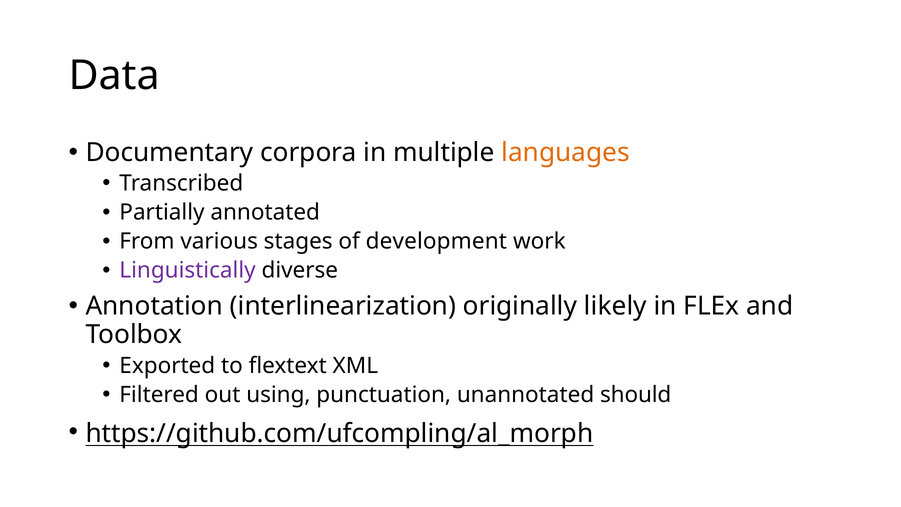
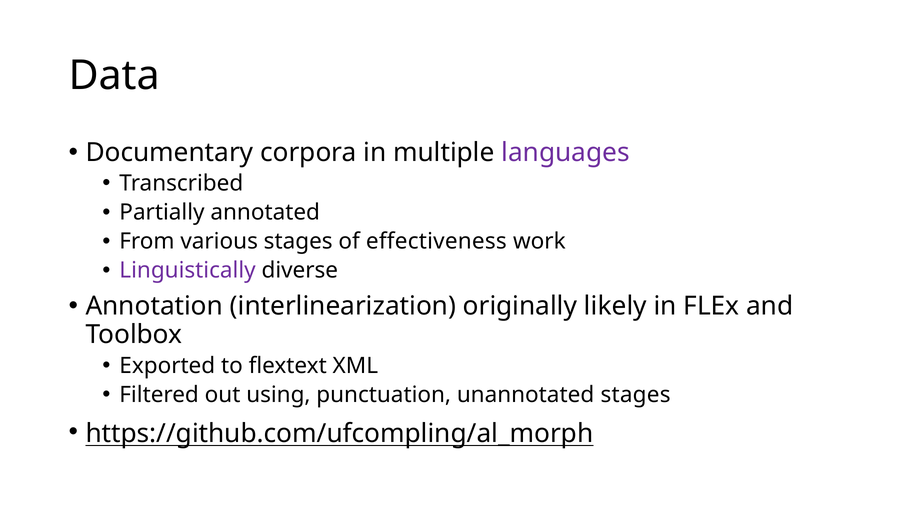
languages colour: orange -> purple
development: development -> effectiveness
unannotated should: should -> stages
